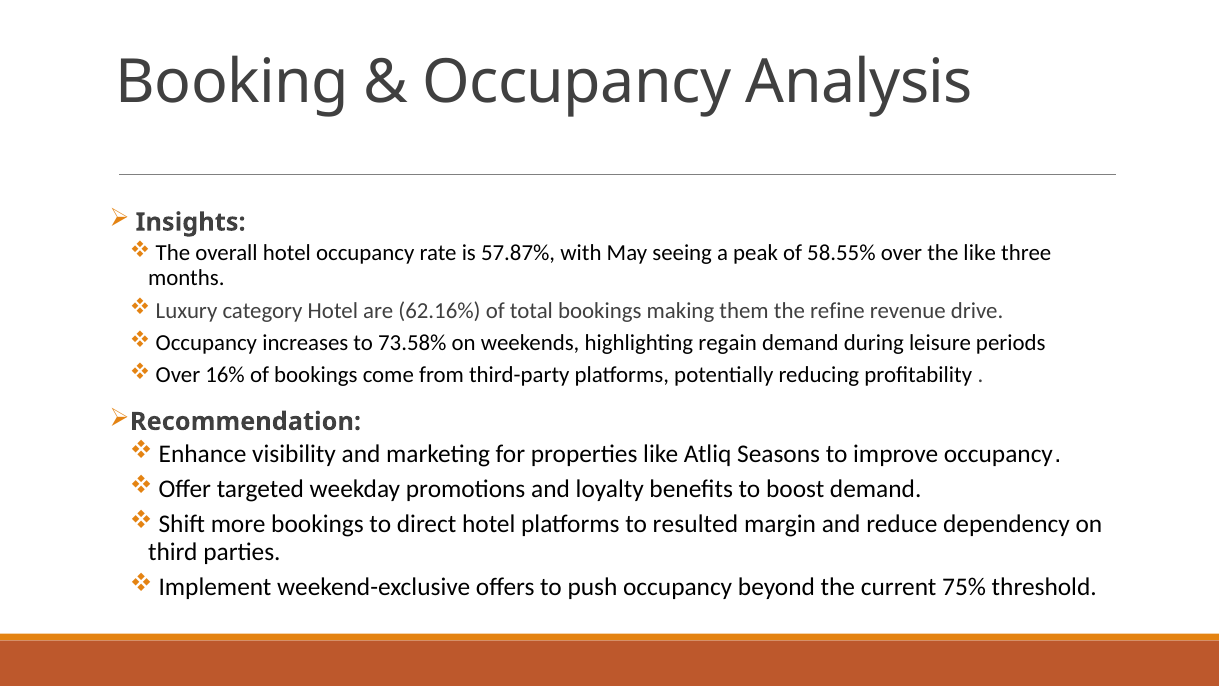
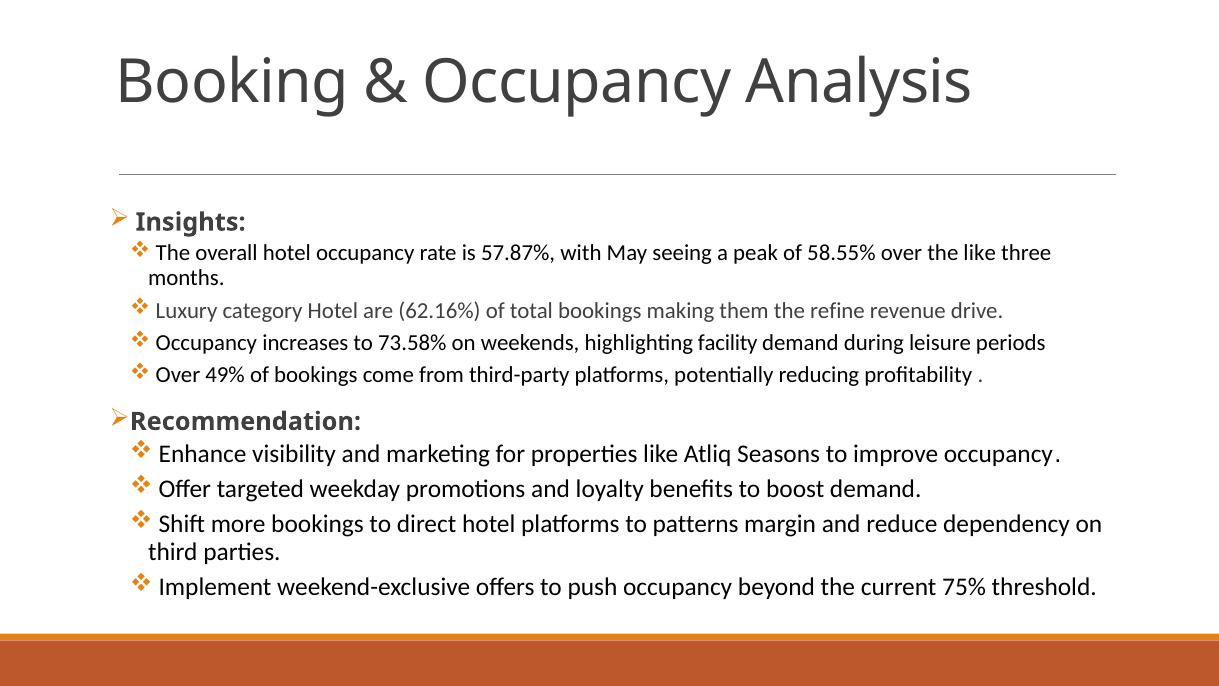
regain: regain -> facility
16%: 16% -> 49%
resulted: resulted -> patterns
